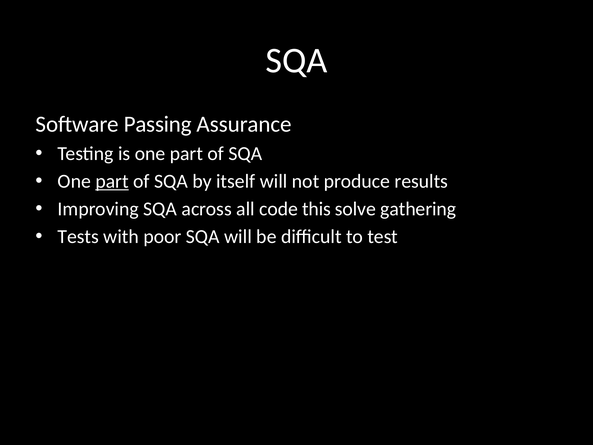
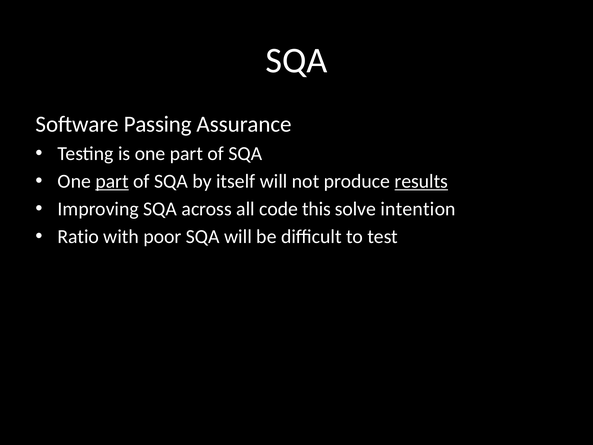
results underline: none -> present
gathering: gathering -> intention
Tests: Tests -> Ratio
